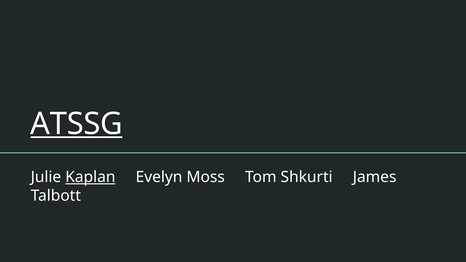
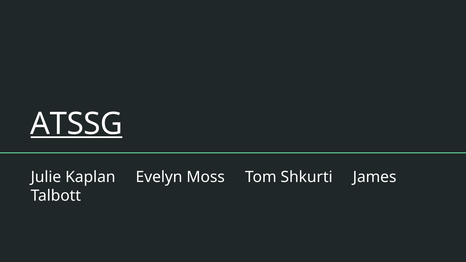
Kaplan underline: present -> none
